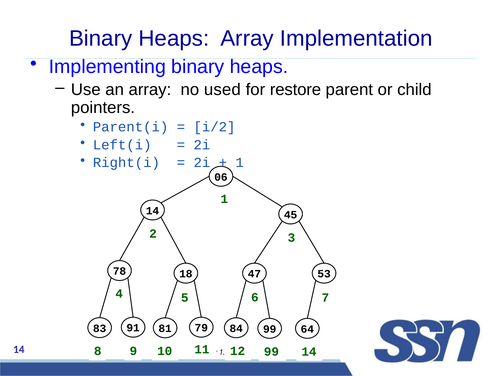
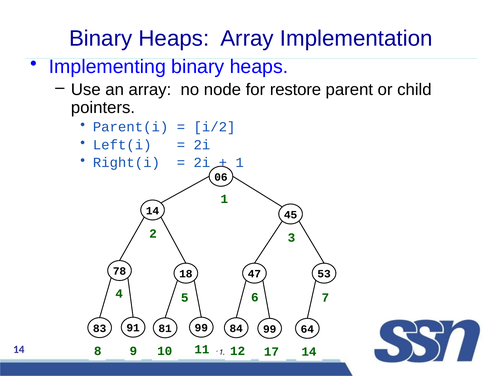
used: used -> node
81 79: 79 -> 99
12 99: 99 -> 17
